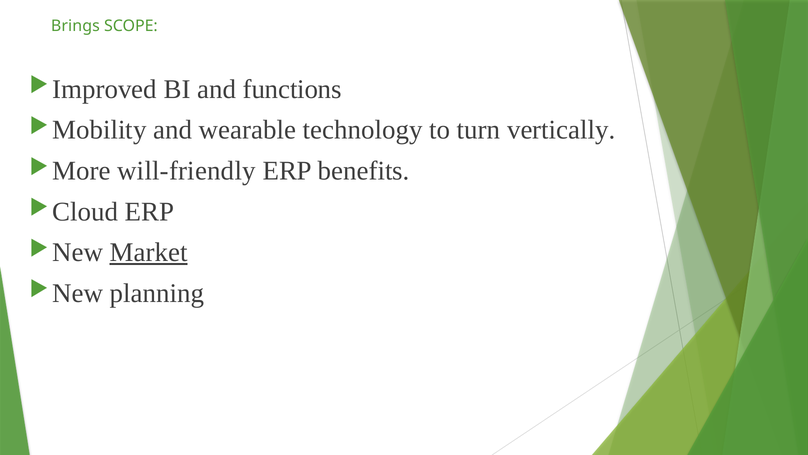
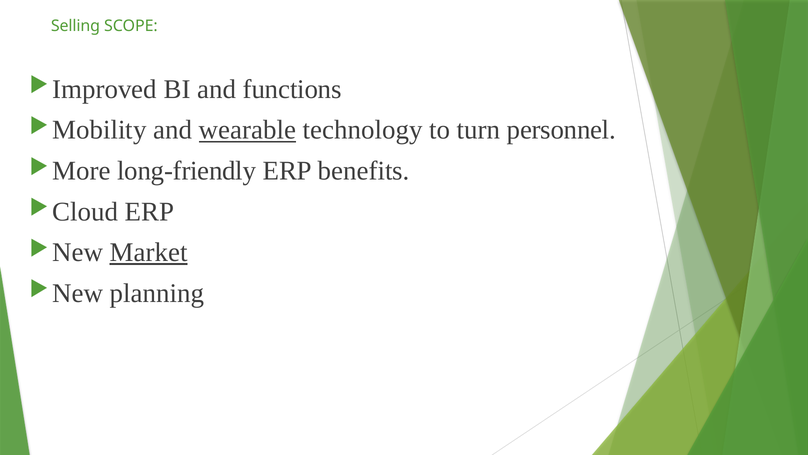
Brings: Brings -> Selling
wearable underline: none -> present
vertically: vertically -> personnel
will-friendly: will-friendly -> long-friendly
